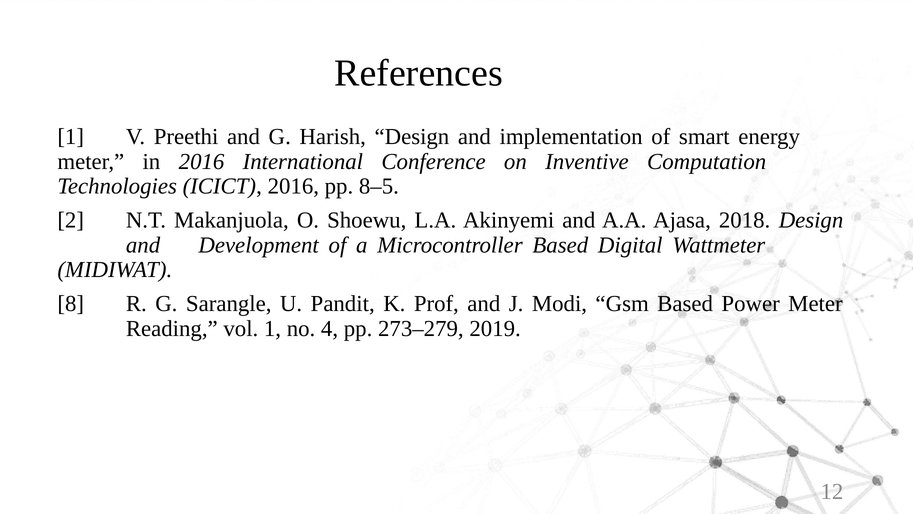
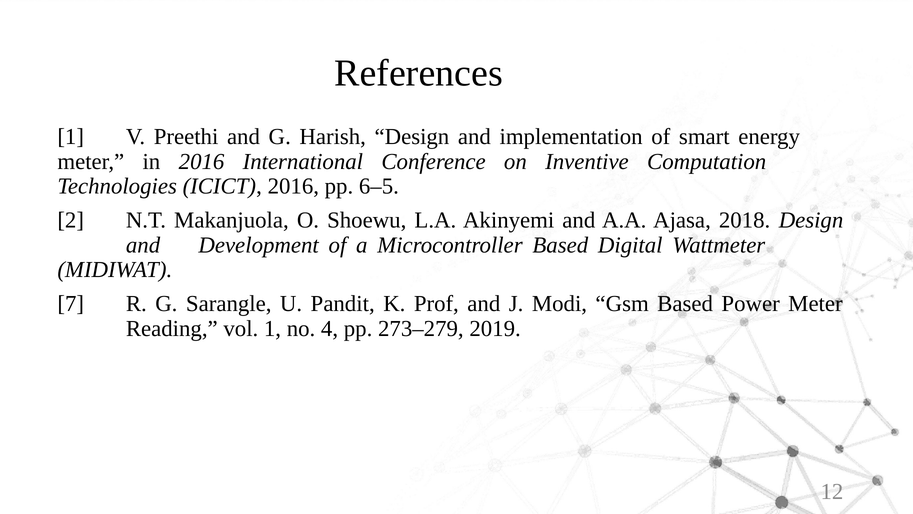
8–5: 8–5 -> 6–5
8: 8 -> 7
